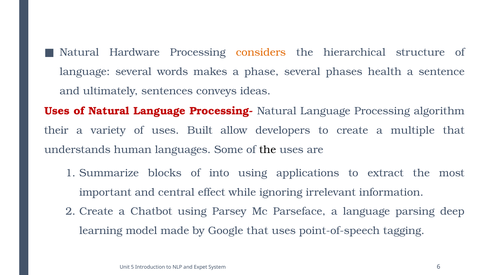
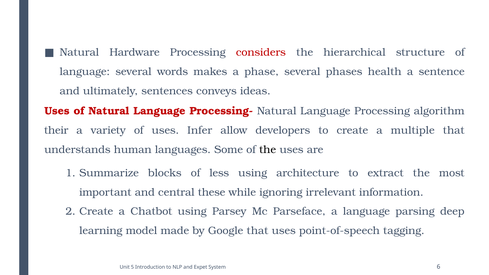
considers colour: orange -> red
Built: Built -> Infer
into: into -> less
applications: applications -> architecture
effect: effect -> these
